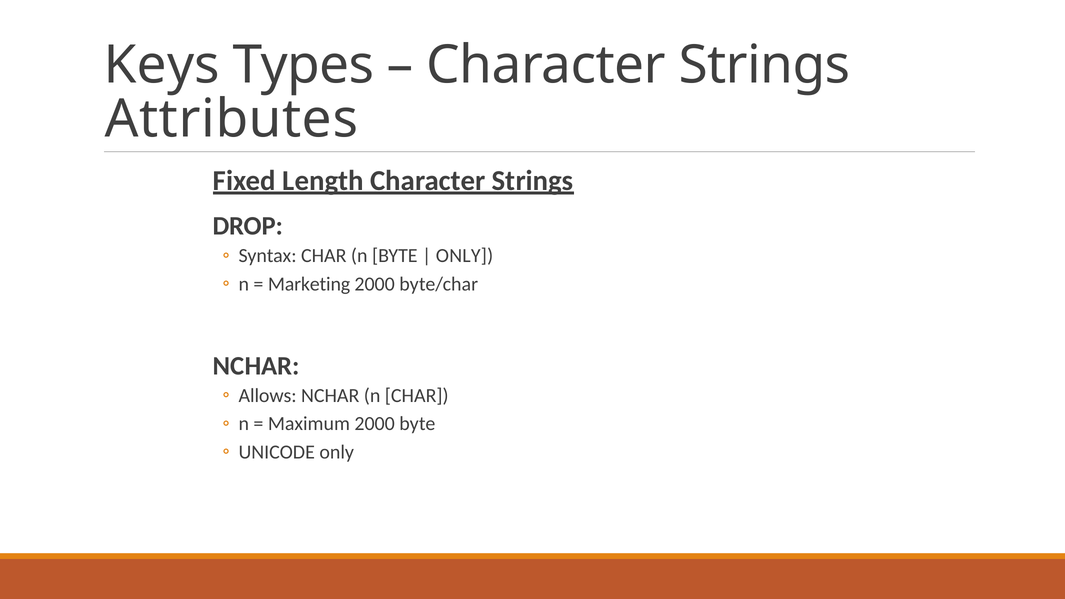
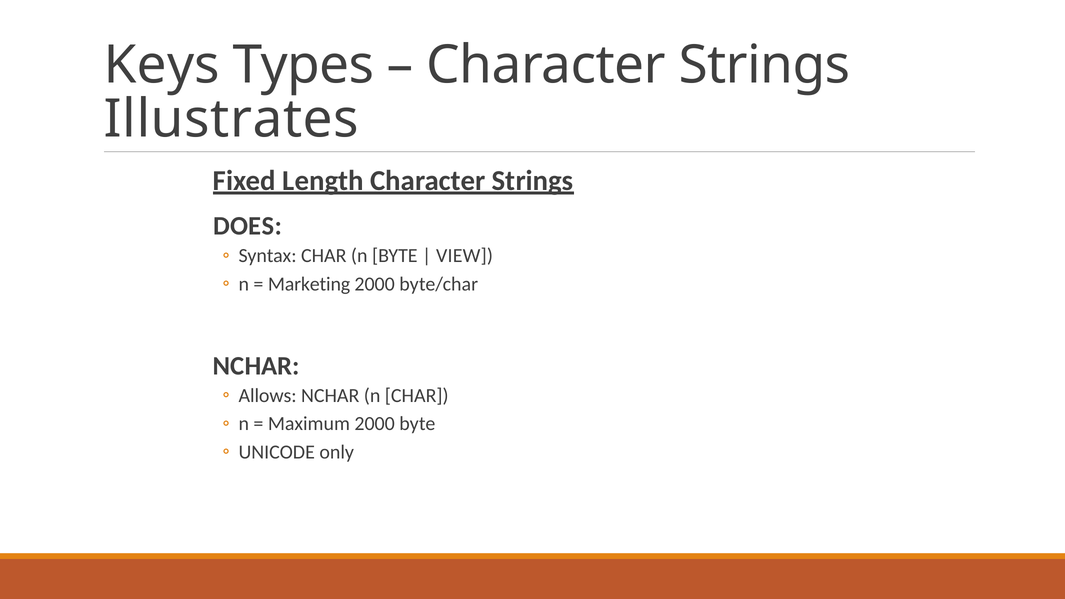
Attributes: Attributes -> Illustrates
DROP: DROP -> DOES
ONLY at (465, 256): ONLY -> VIEW
